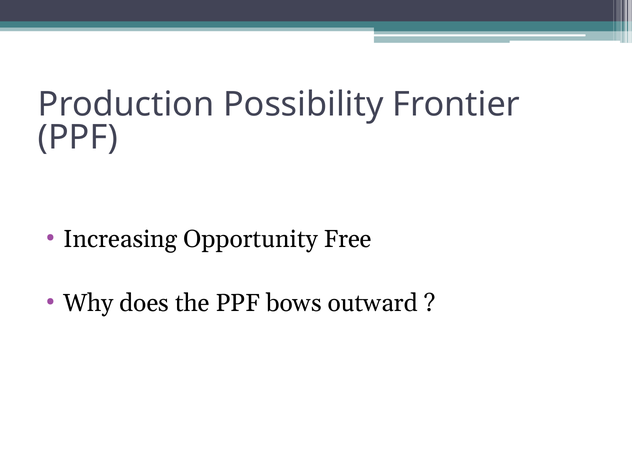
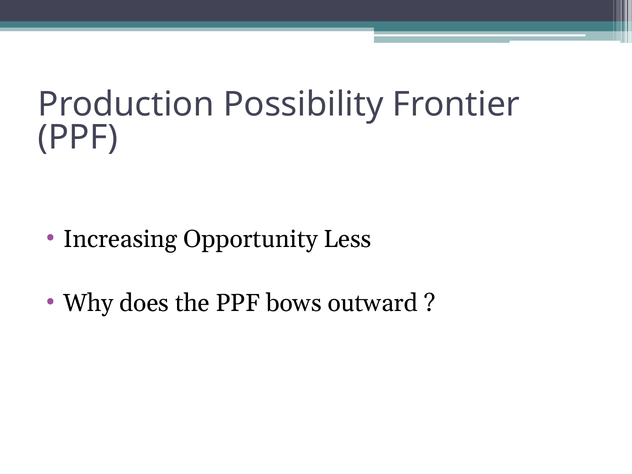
Free: Free -> Less
